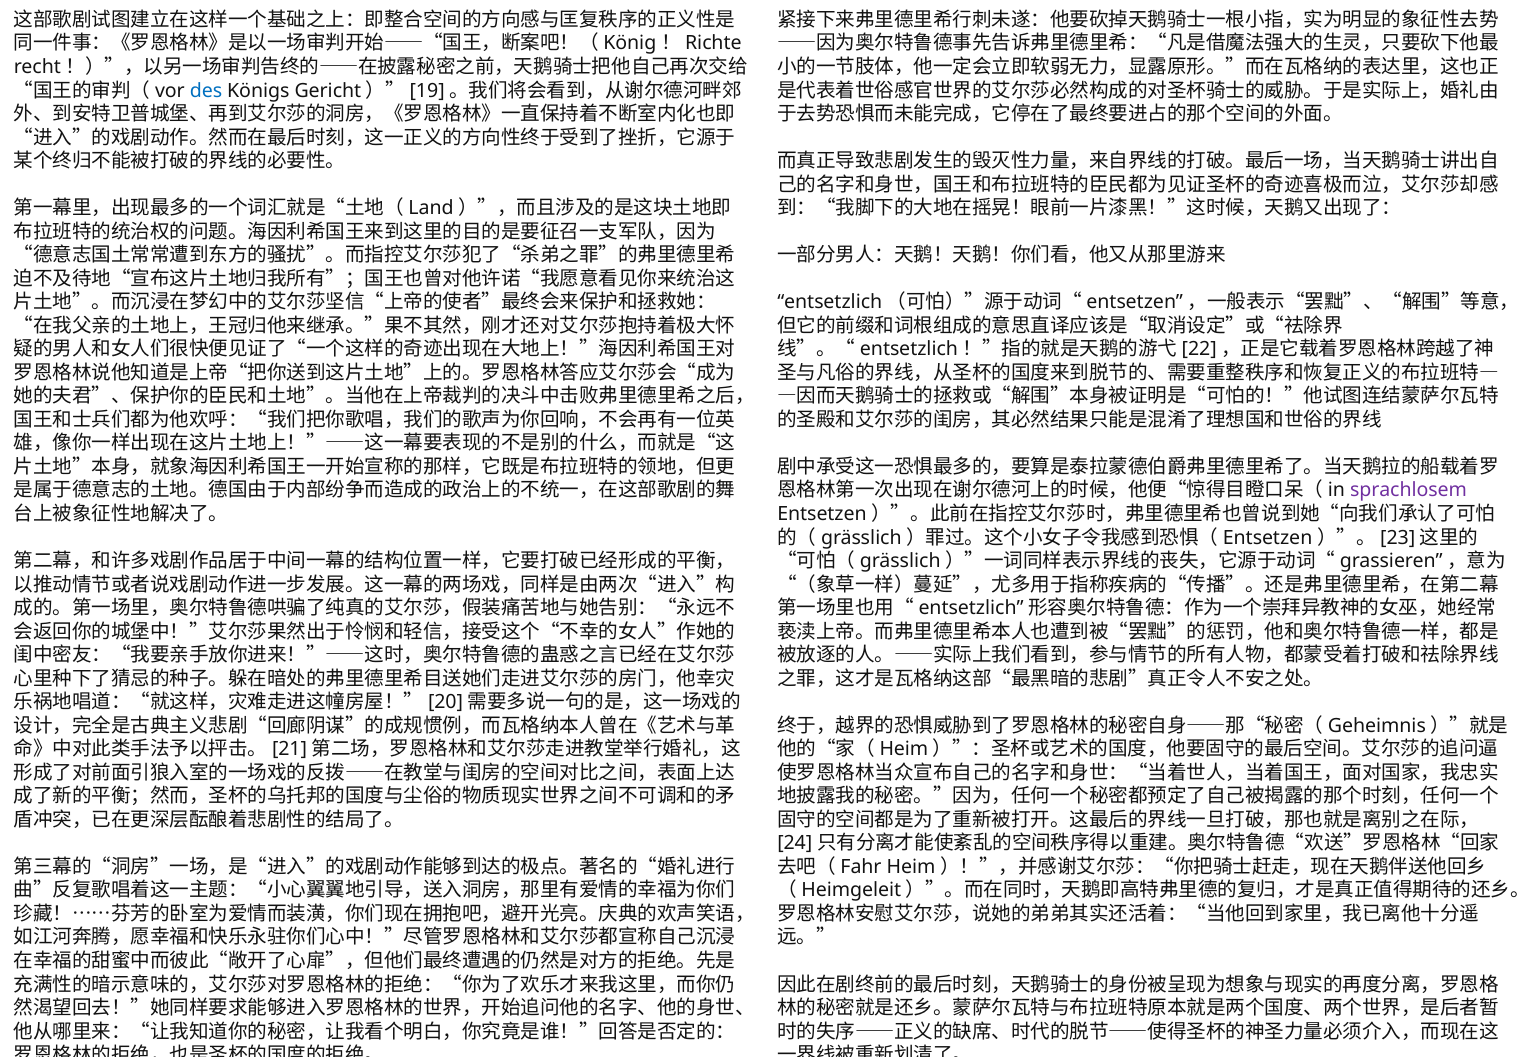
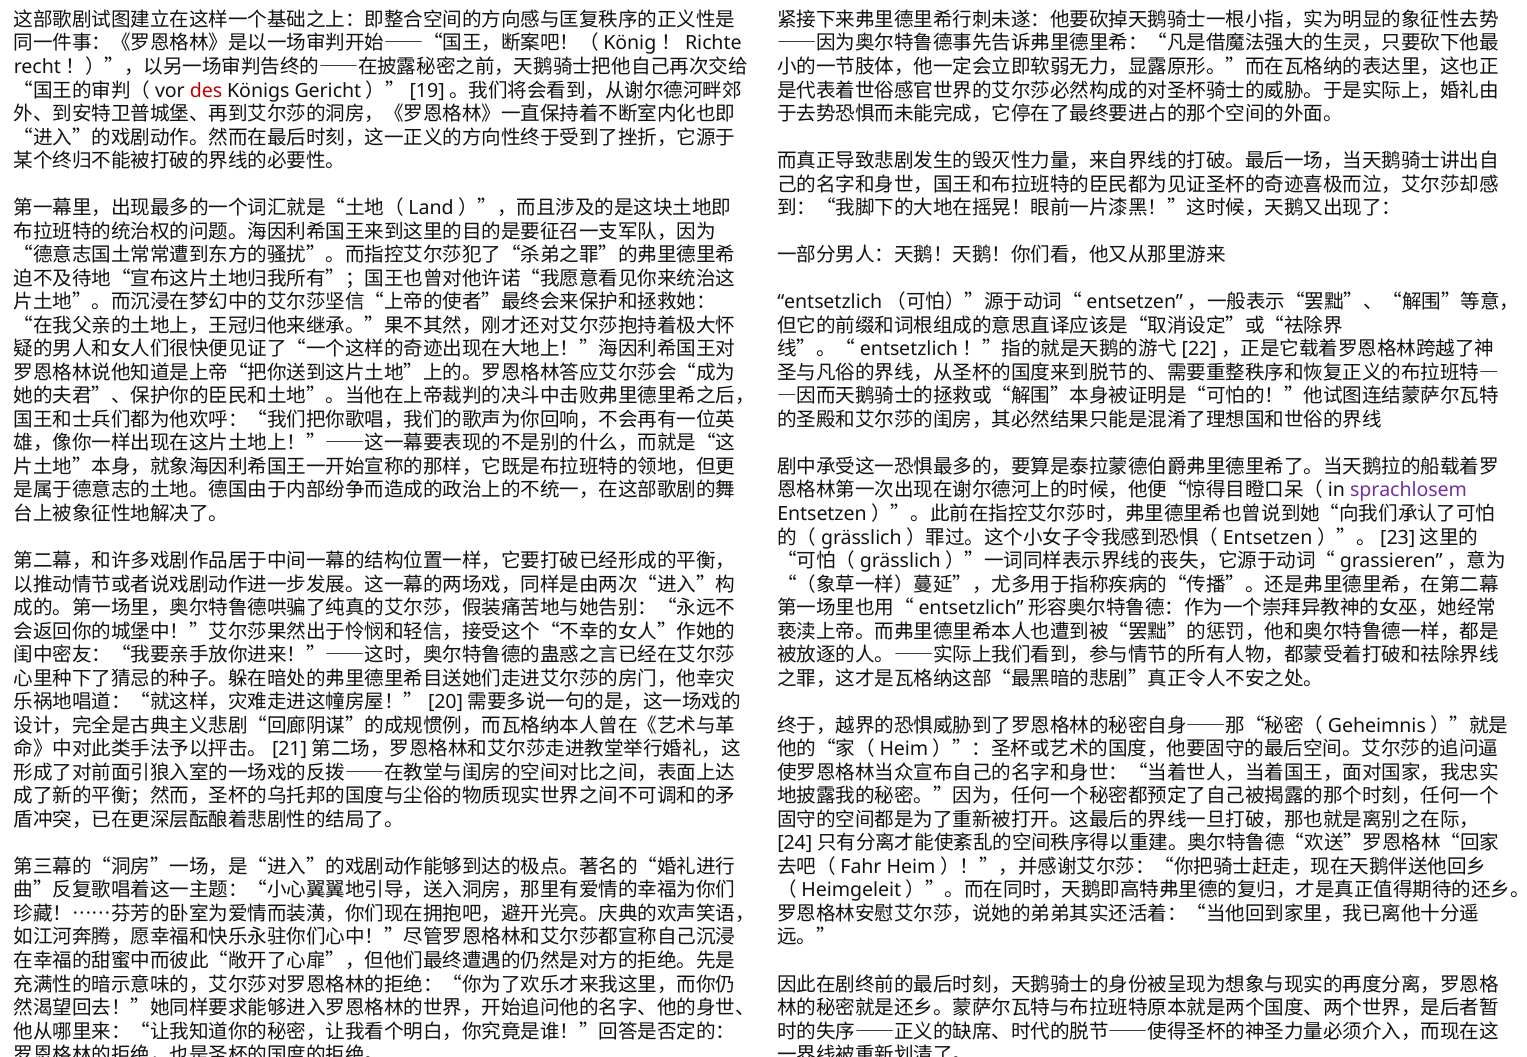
des colour: blue -> red
